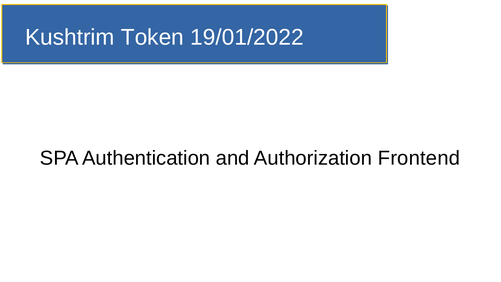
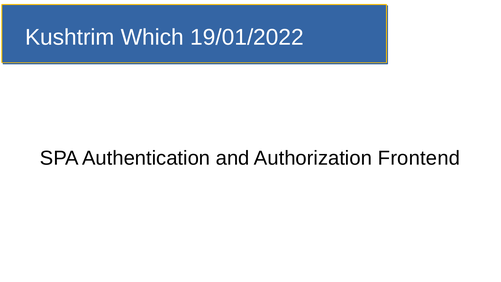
Token: Token -> Which
